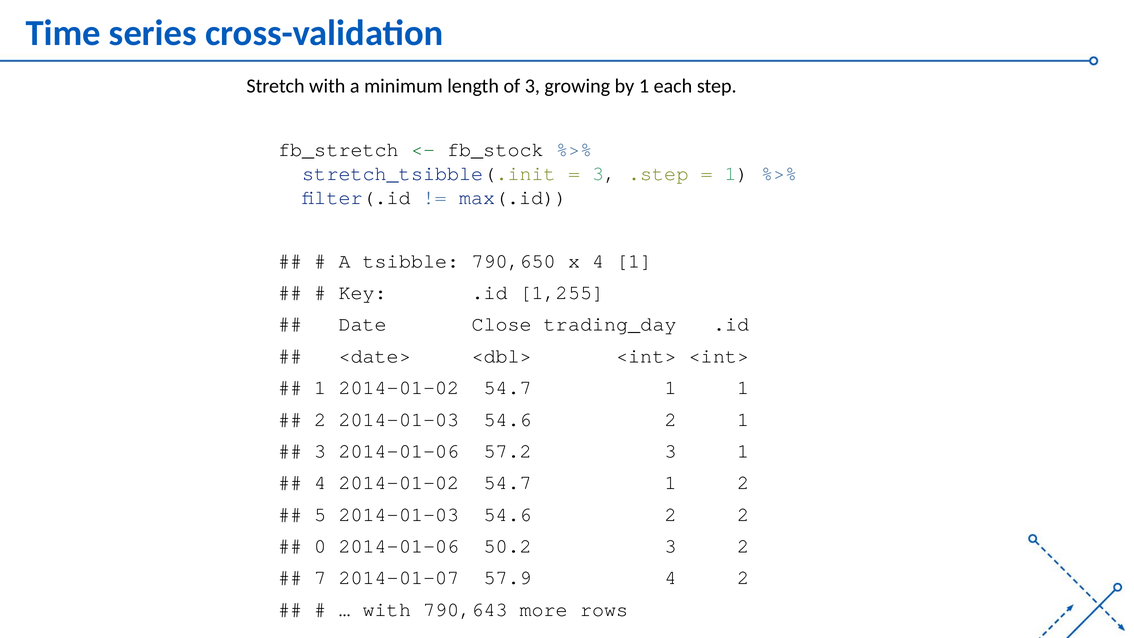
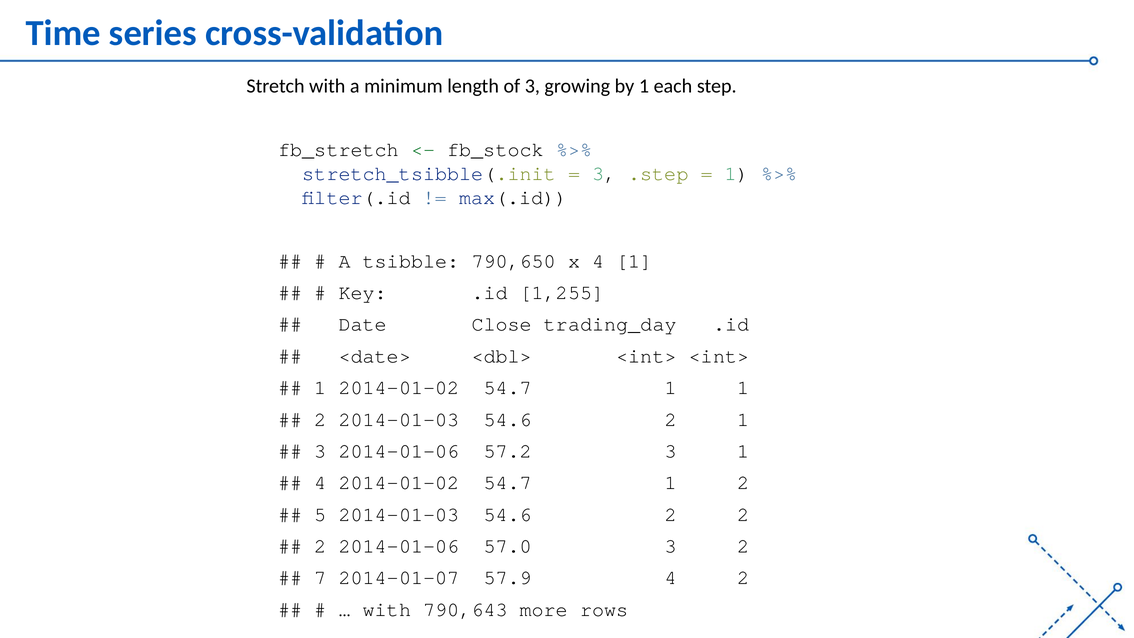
0 at (321, 546): 0 -> 2
50.2: 50.2 -> 57.0
